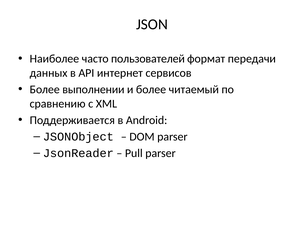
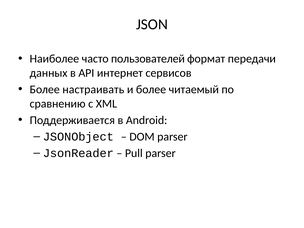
выполнении: выполнении -> настраивать
